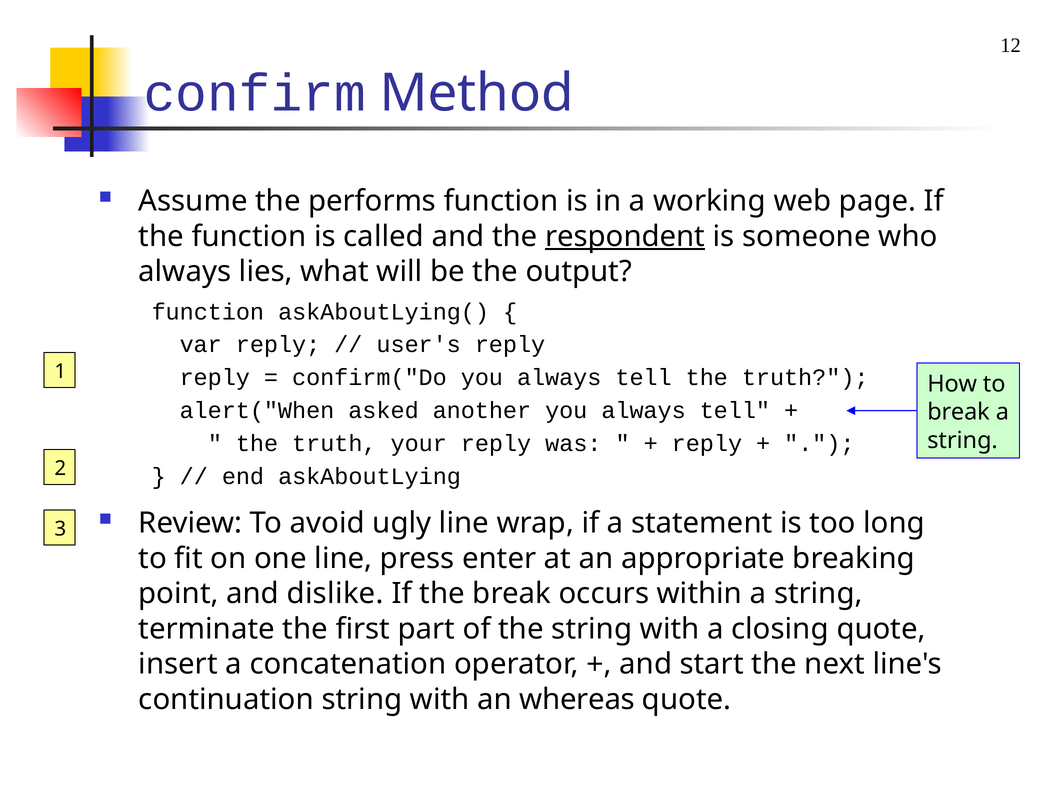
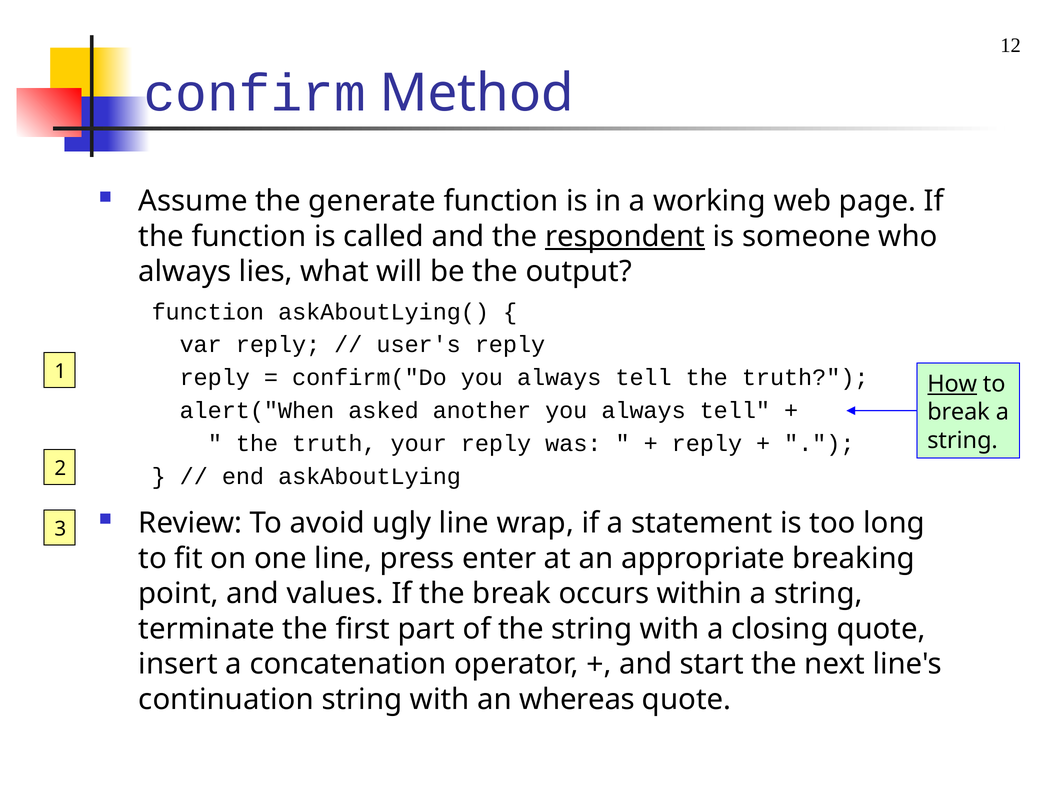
performs: performs -> generate
How underline: none -> present
dislike: dislike -> values
